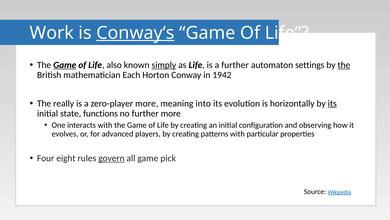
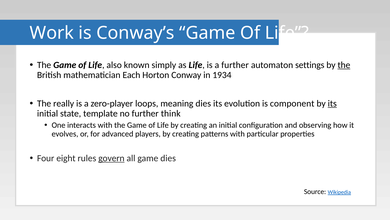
Conway’s underline: present -> none
Game at (65, 65) underline: present -> none
simply underline: present -> none
1942: 1942 -> 1934
zero-player more: more -> loops
meaning into: into -> dies
horizontally: horizontally -> component
functions: functions -> template
further more: more -> think
game pick: pick -> dies
